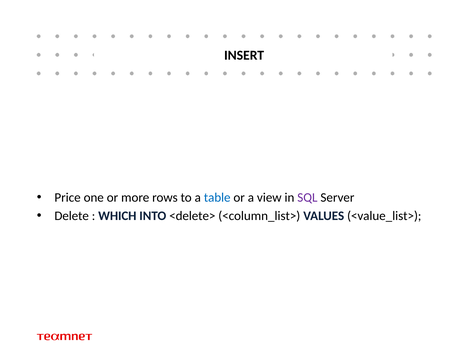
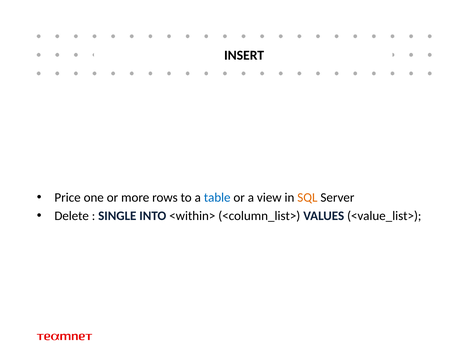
SQL colour: purple -> orange
WHICH: WHICH -> SINGLE
<delete>: <delete> -> <within>
